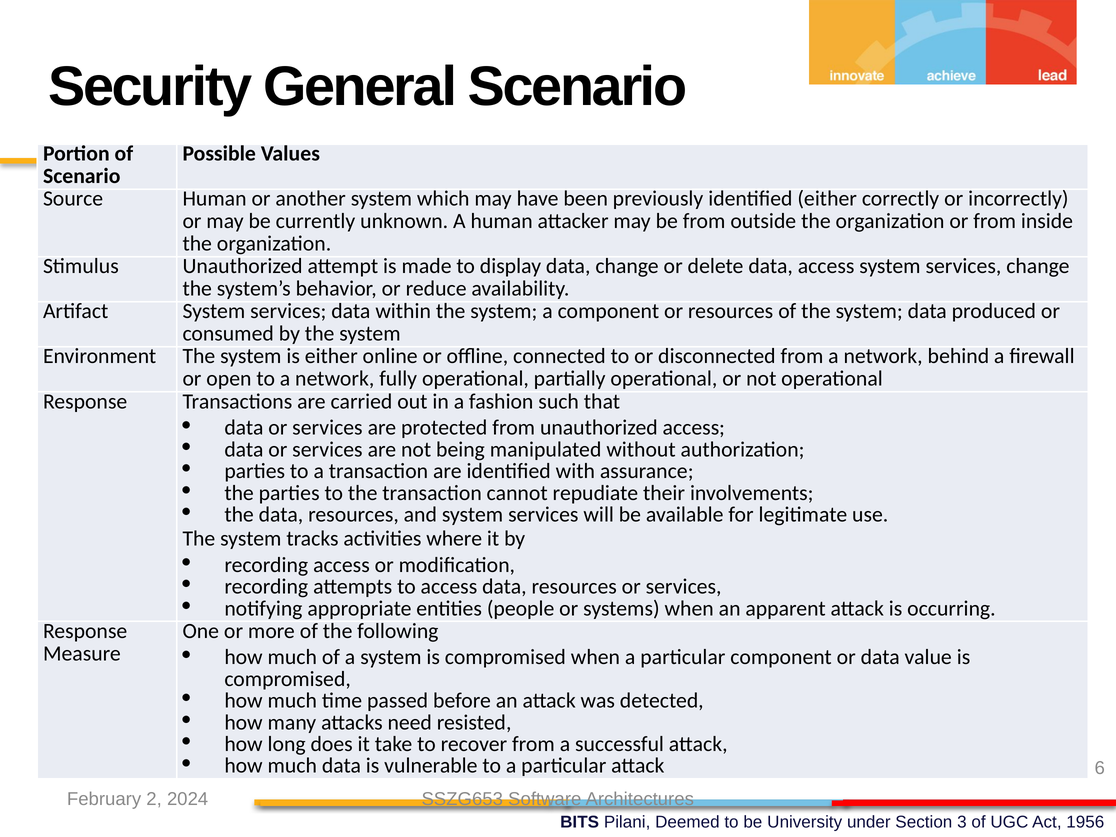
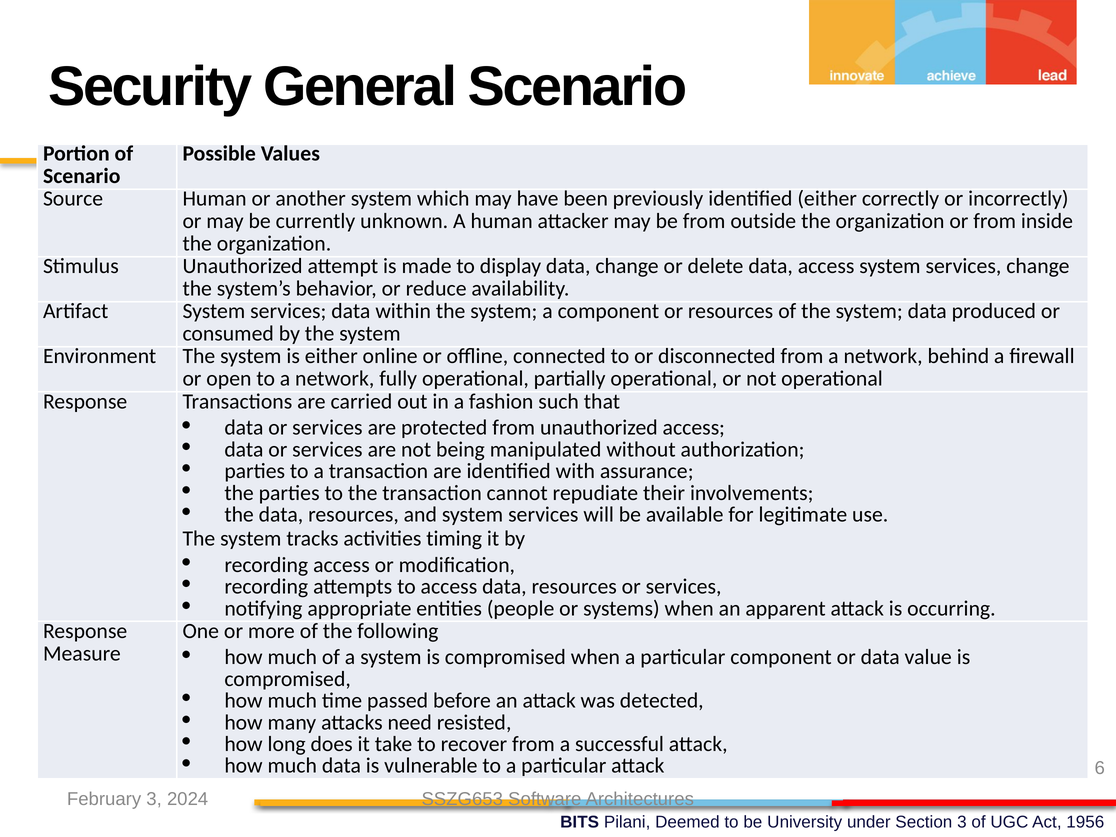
where: where -> timing
February 2: 2 -> 3
